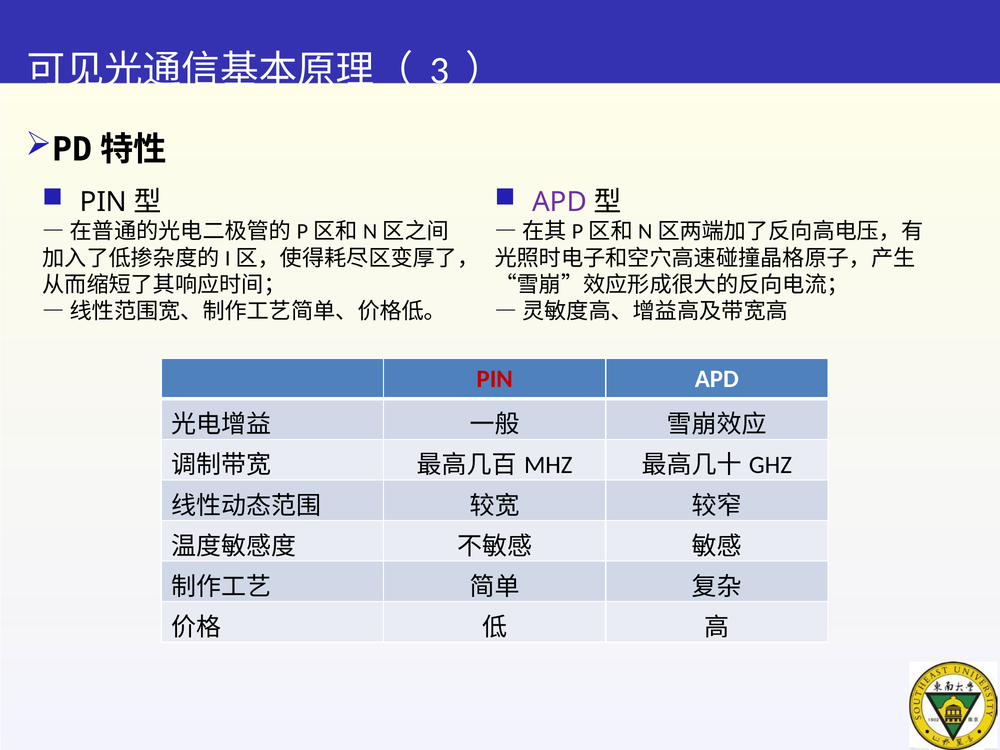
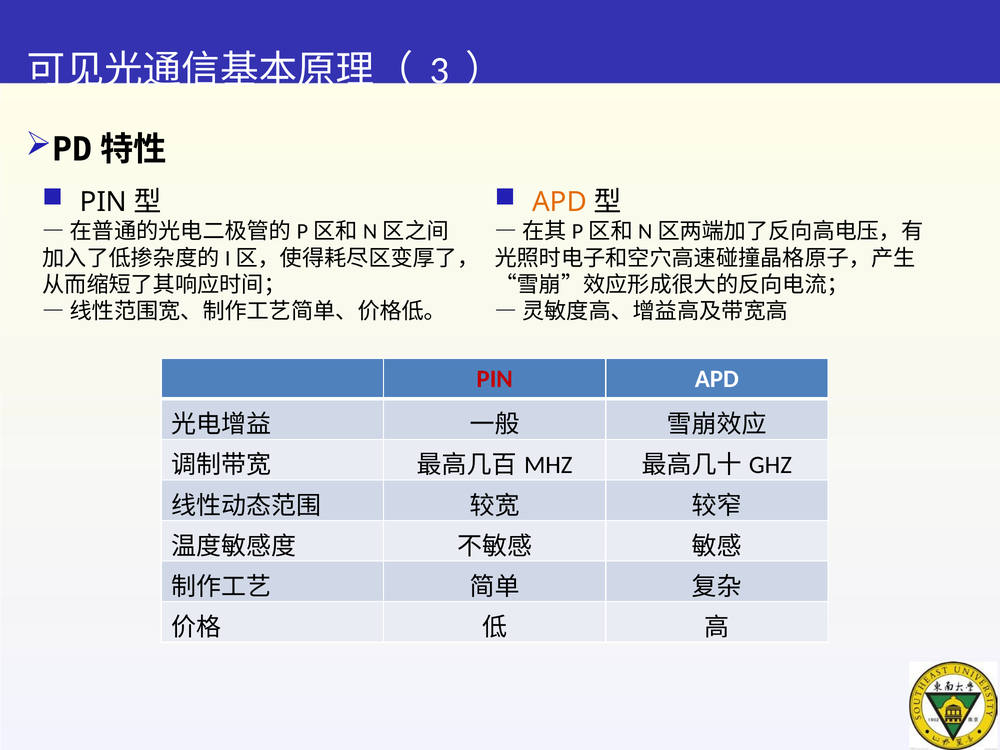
APD at (560, 202) colour: purple -> orange
